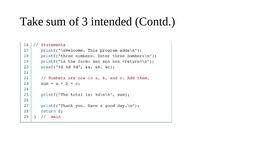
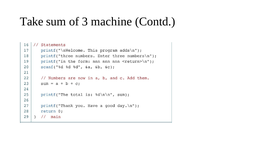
intended: intended -> machine
